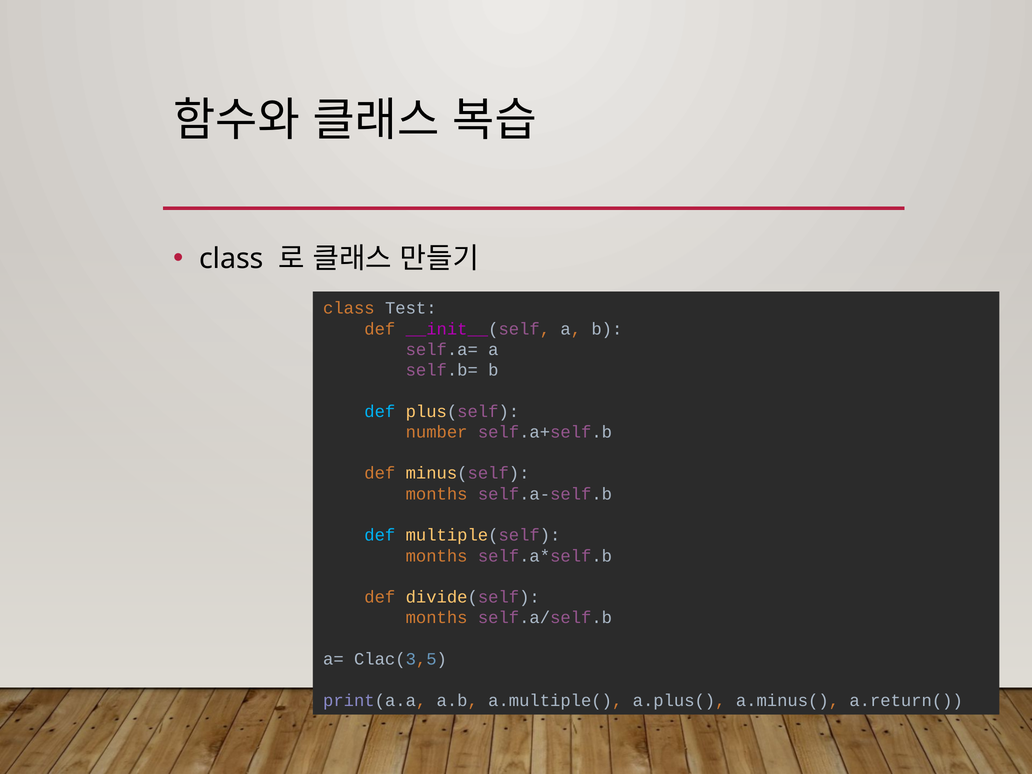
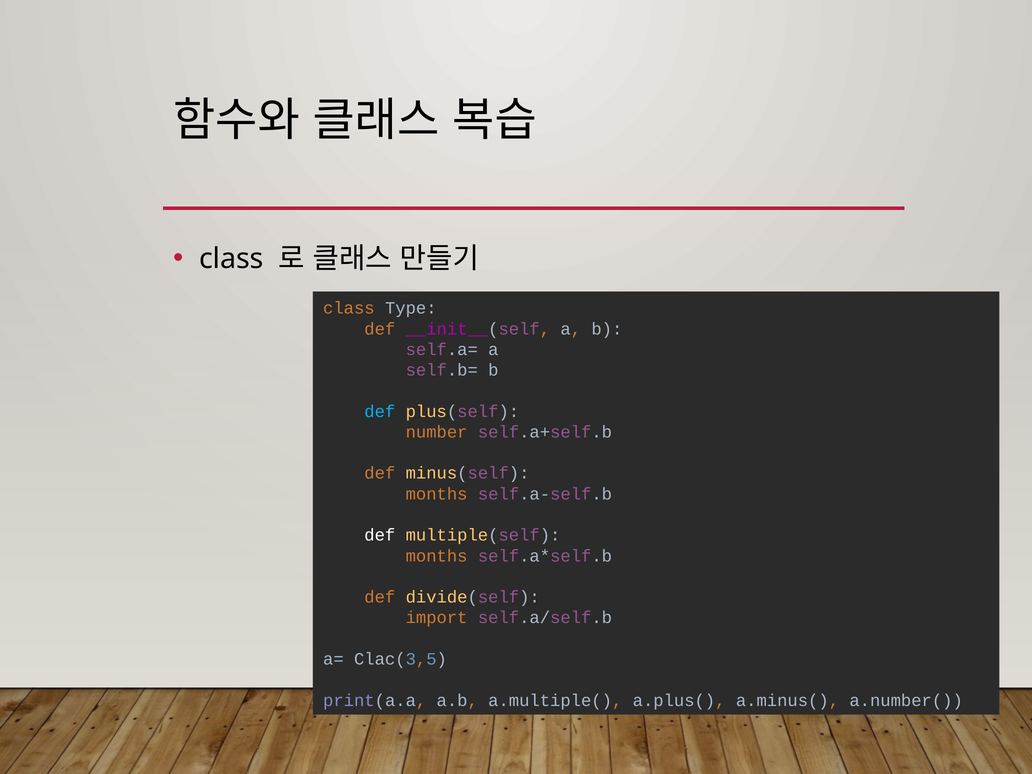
Test: Test -> Type
def at (380, 535) colour: light blue -> white
months at (437, 618): months -> import
a.return(: a.return( -> a.number(
